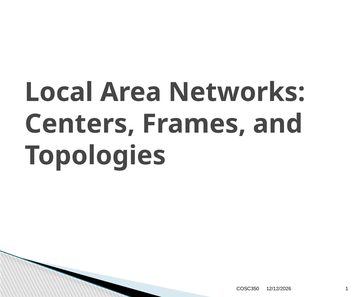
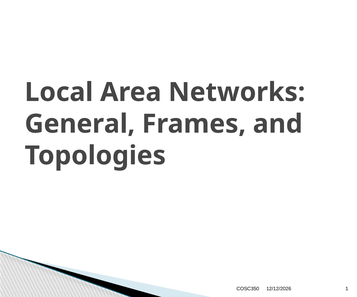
Centers: Centers -> General
